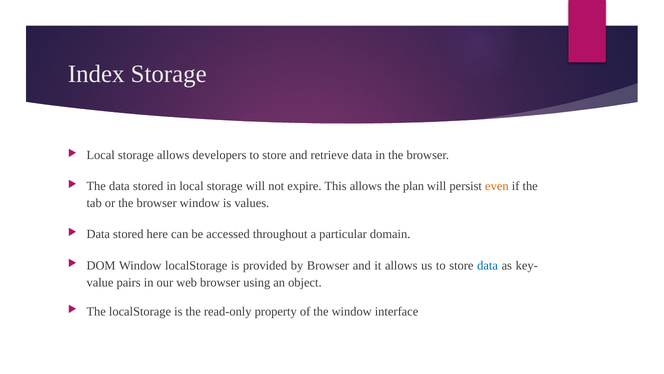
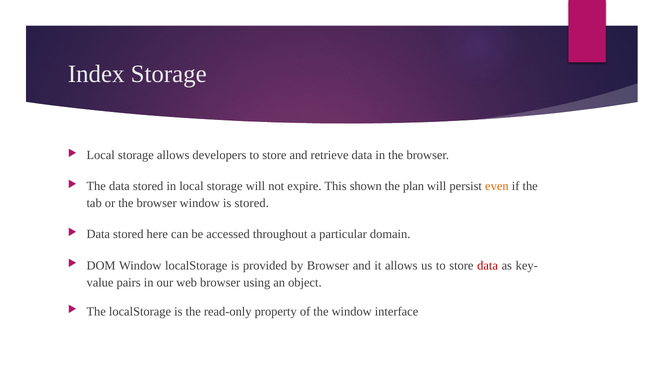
This allows: allows -> shown
is values: values -> stored
data at (488, 265) colour: blue -> red
